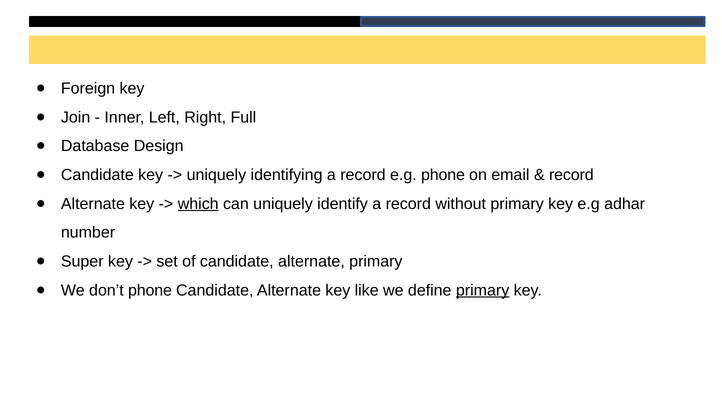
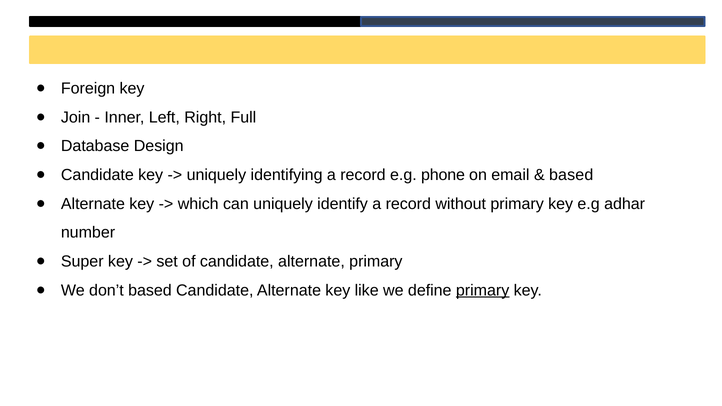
record at (571, 175): record -> based
which underline: present -> none
don’t phone: phone -> based
